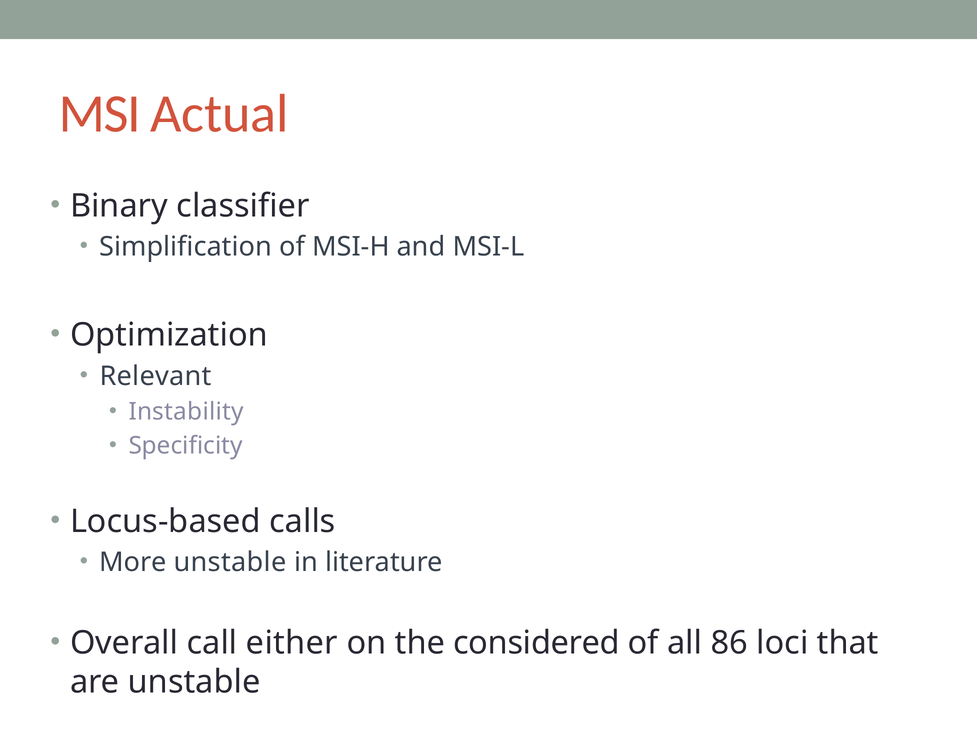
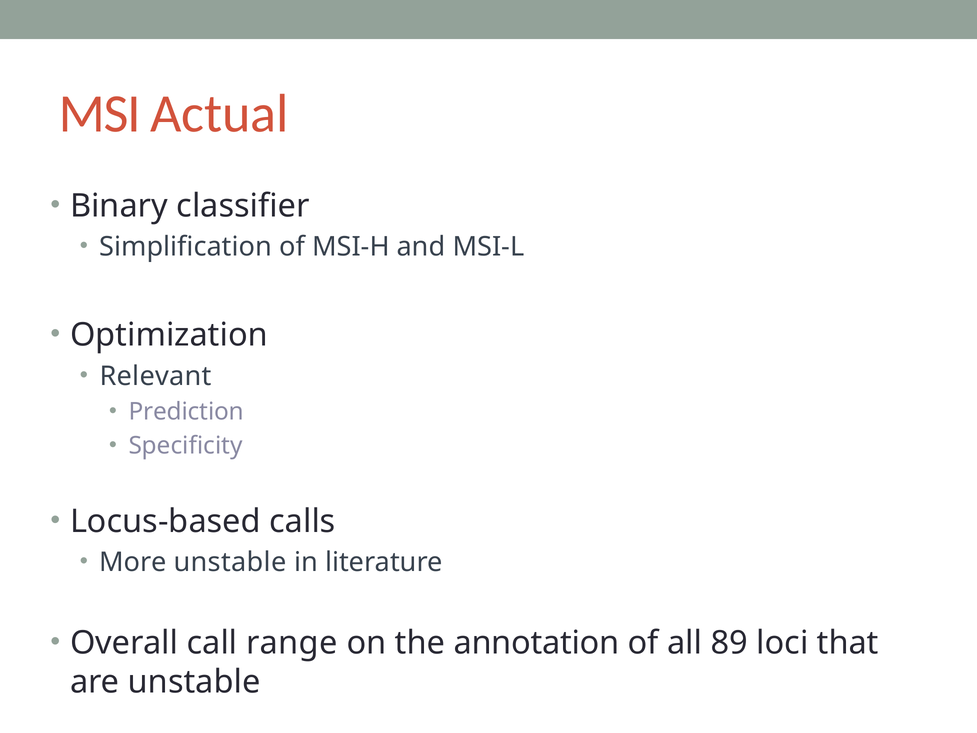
Instability: Instability -> Prediction
either: either -> range
considered: considered -> annotation
86: 86 -> 89
